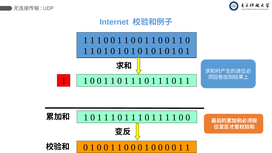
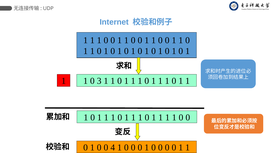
0 at (99, 81): 0 -> 3
1 at (113, 148): 1 -> 4
